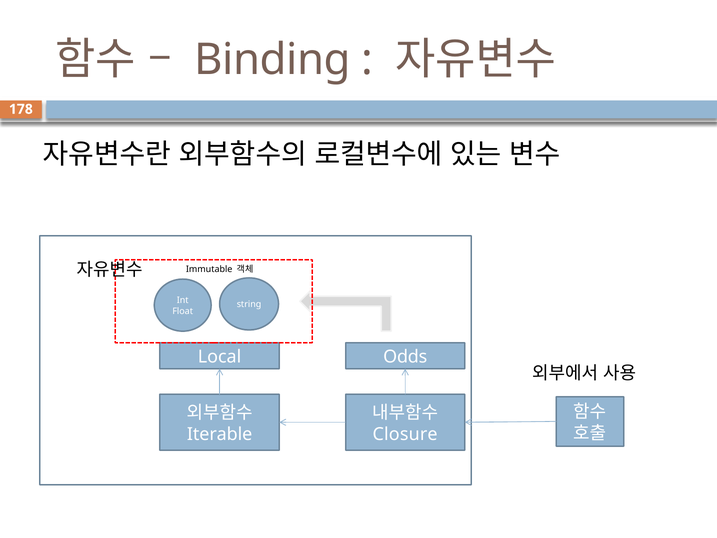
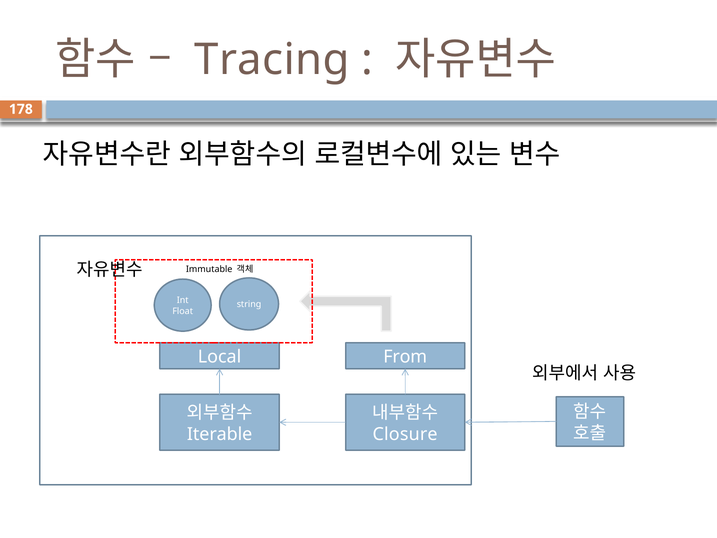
Binding: Binding -> Tracing
Odds: Odds -> From
